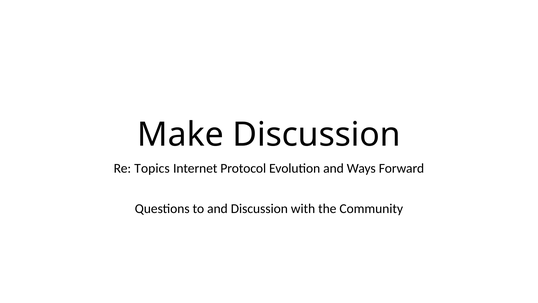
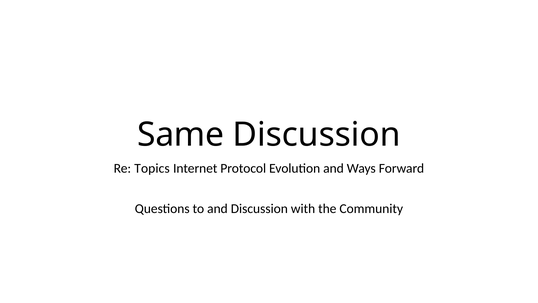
Make: Make -> Same
